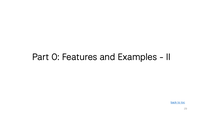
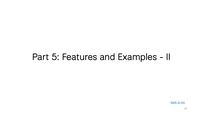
0: 0 -> 5
